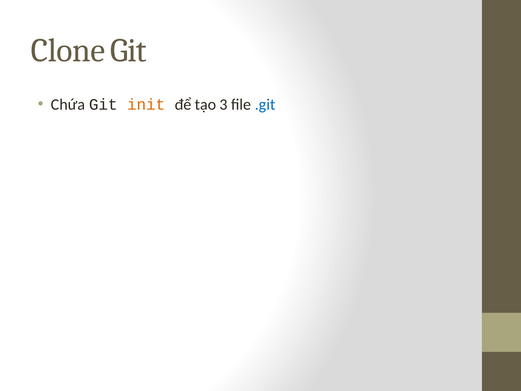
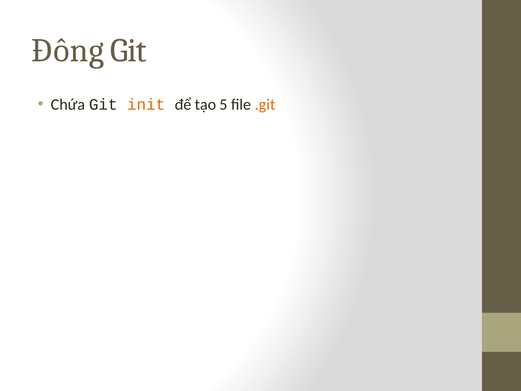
Clone: Clone -> Đồng
3: 3 -> 5
.git colour: blue -> orange
